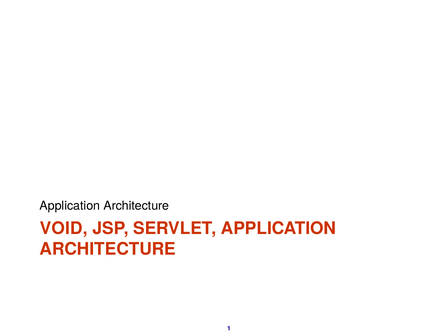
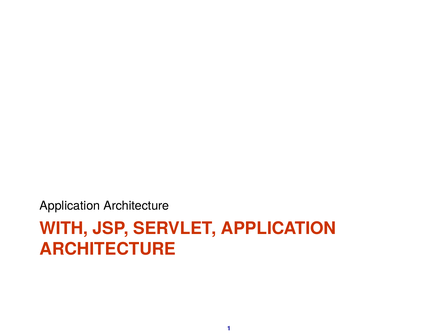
VOID: VOID -> WITH
